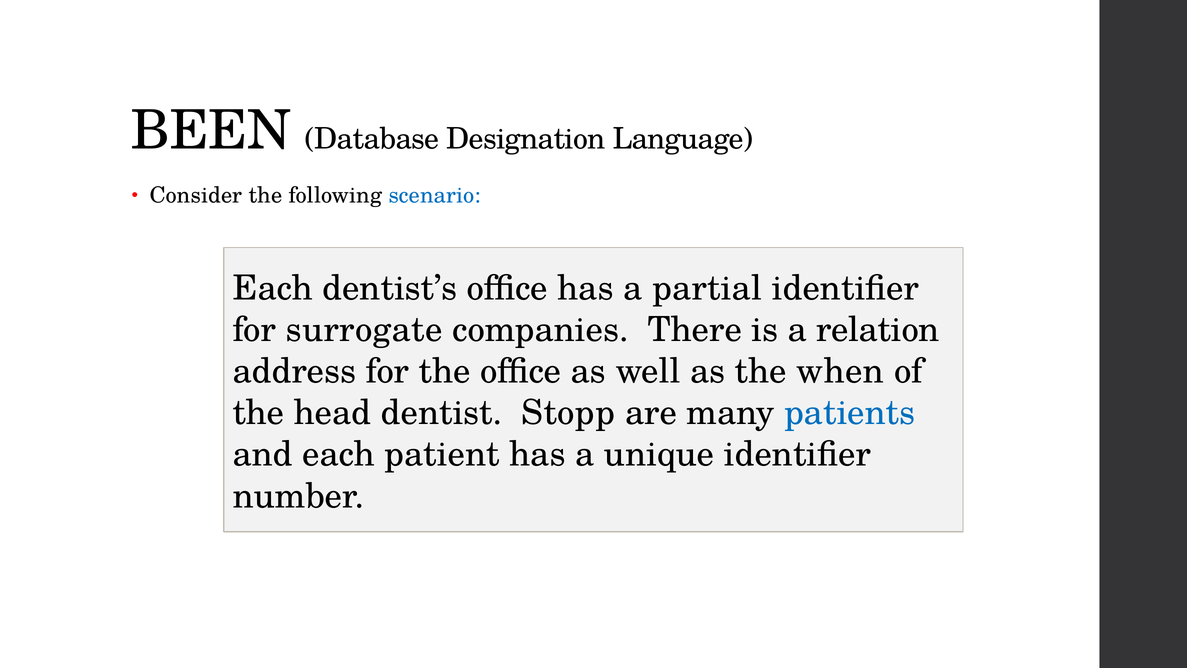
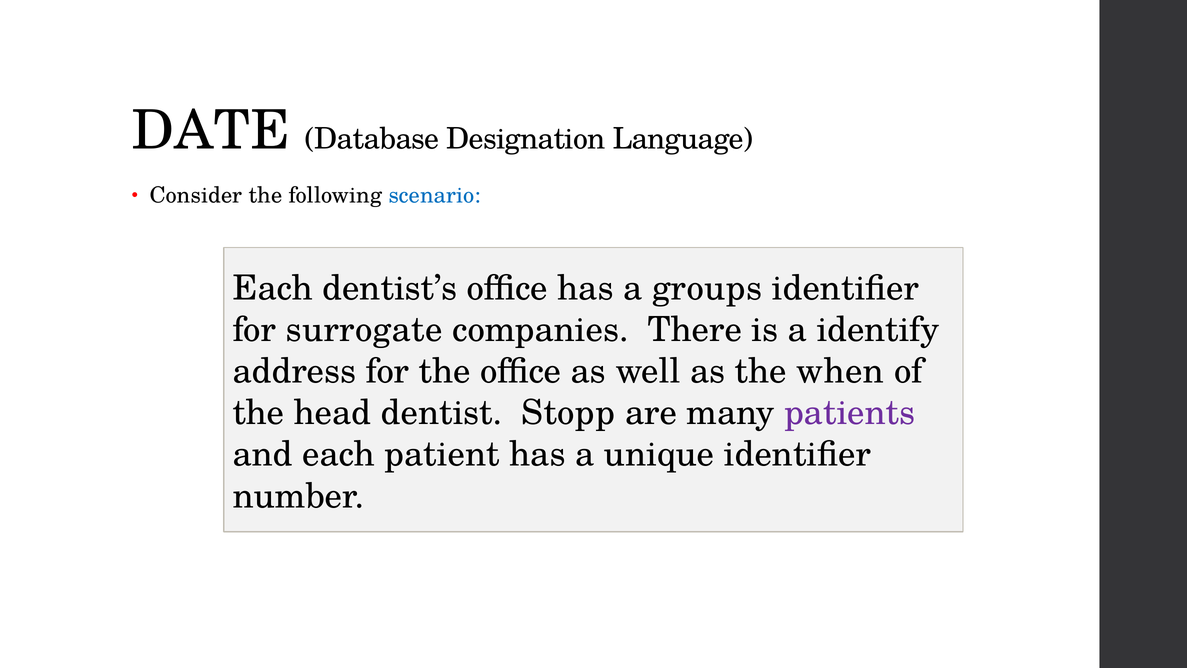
BEEN: BEEN -> DATE
partial: partial -> groups
relation: relation -> identify
patients colour: blue -> purple
